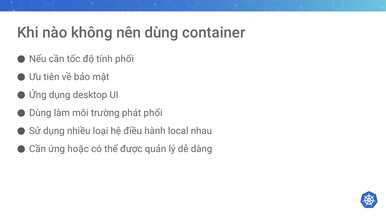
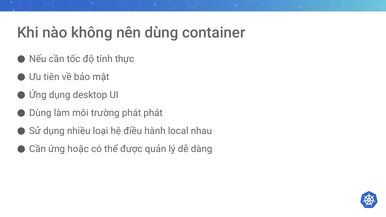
tính phối: phối -> thực
phát phối: phối -> phát
